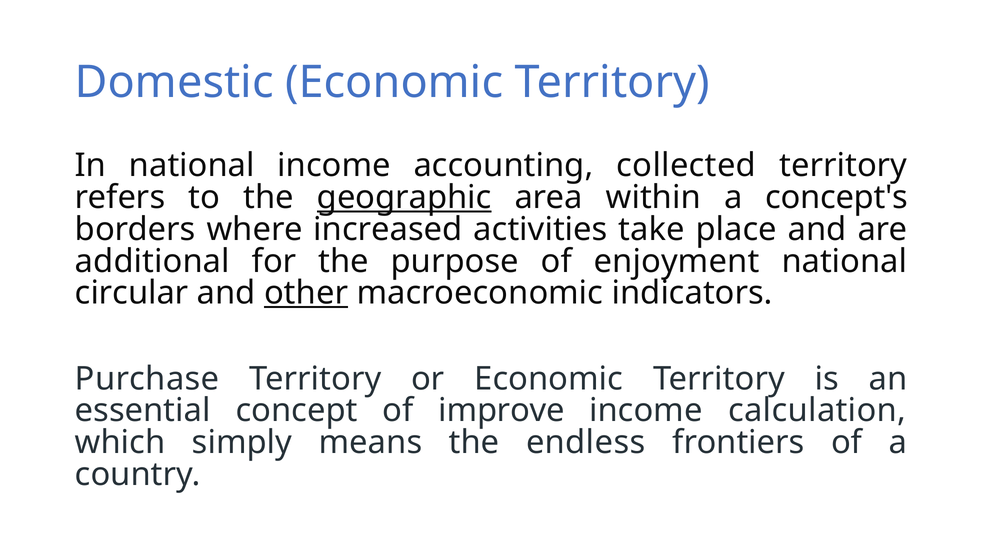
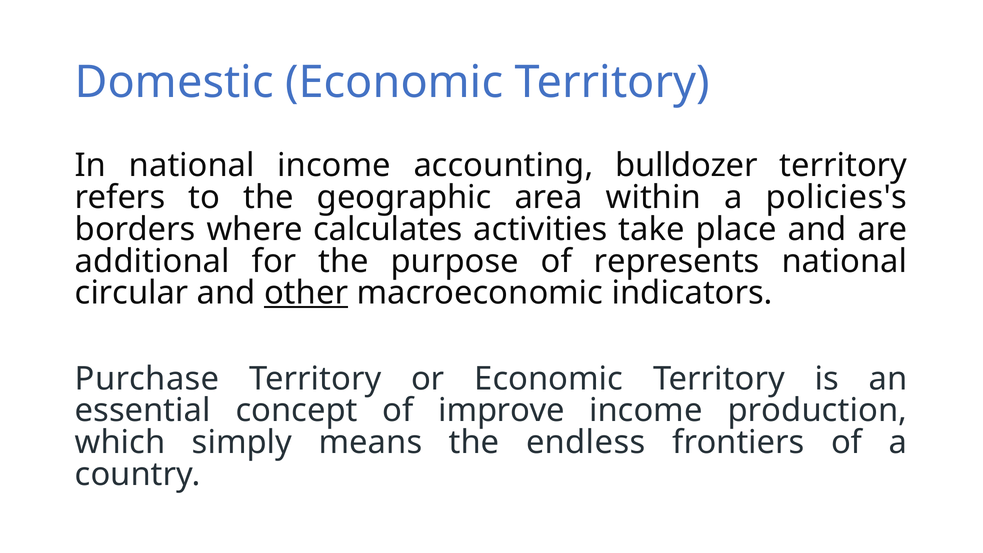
collected: collected -> bulldozer
geographic underline: present -> none
concept's: concept's -> policies's
increased: increased -> calculates
enjoyment: enjoyment -> represents
calculation: calculation -> production
